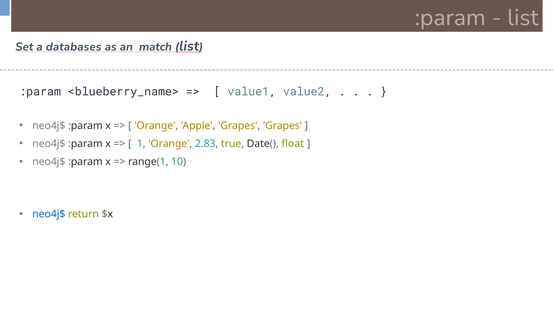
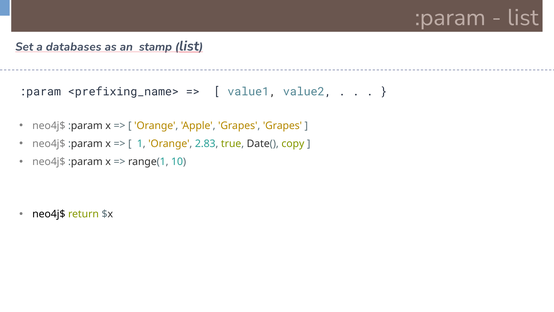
match: match -> stamp
<blueberry_name>: <blueberry_name> -> <prefixing_name>
float: float -> copy
neo4j$ at (49, 214) colour: blue -> black
